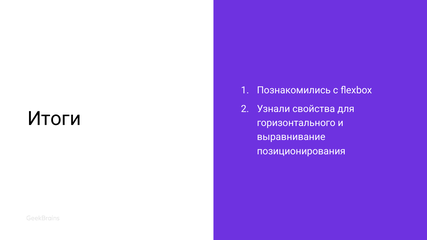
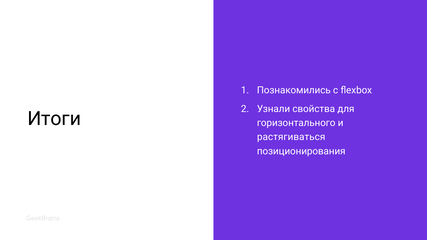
выравнивание: выравнивание -> растягиваться
